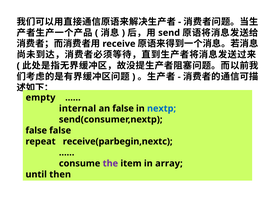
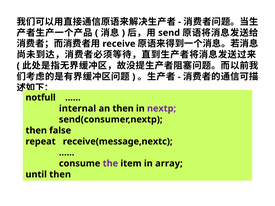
empty: empty -> notfull
an false: false -> then
nextp colour: blue -> purple
false at (36, 131): false -> then
receive(parbegin,nextc: receive(parbegin,nextc -> receive(message,nextc
